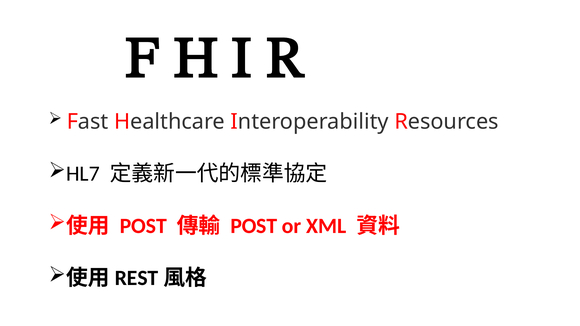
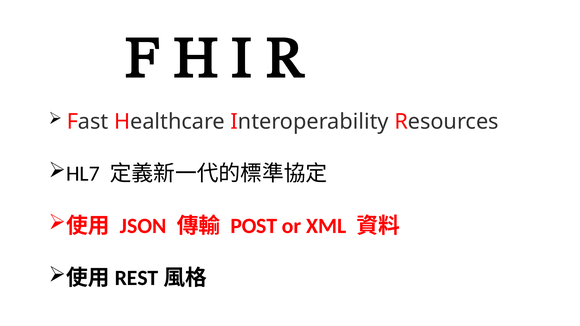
POST at (143, 226): POST -> JSON
